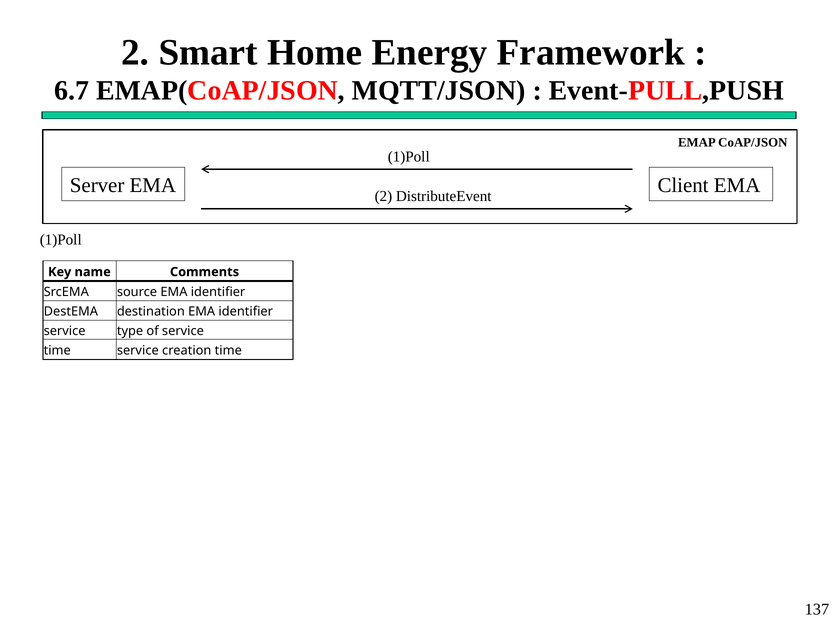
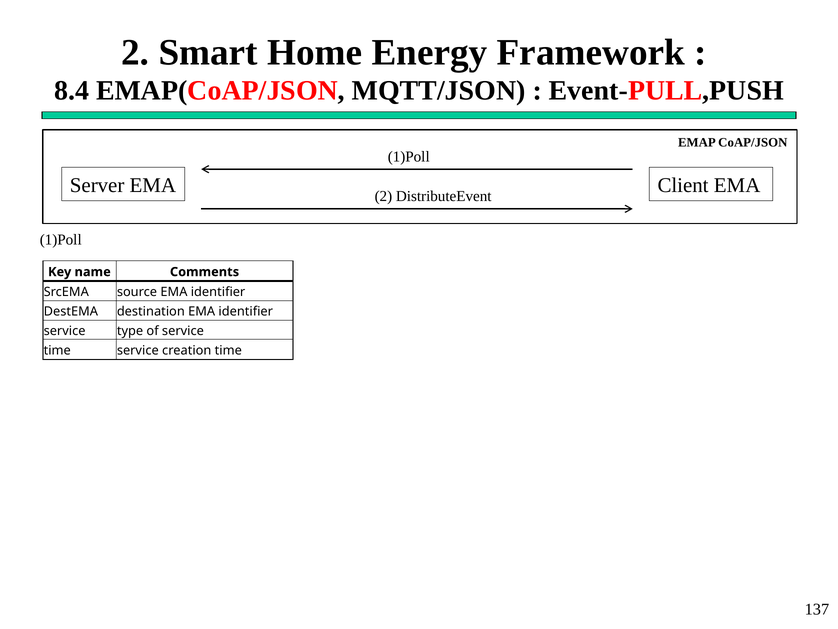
6.7: 6.7 -> 8.4
